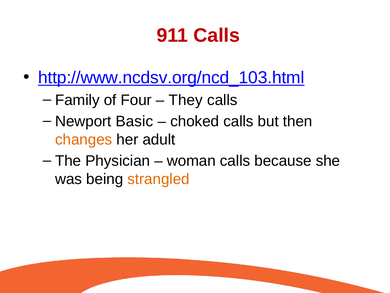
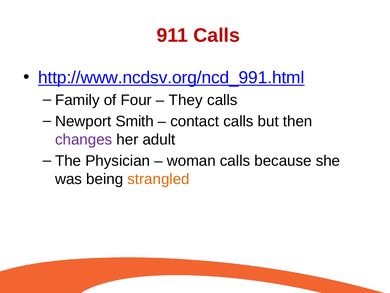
http://www.ncdsv.org/ncd_103.html: http://www.ncdsv.org/ncd_103.html -> http://www.ncdsv.org/ncd_991.html
Basic: Basic -> Smith
choked: choked -> contact
changes colour: orange -> purple
